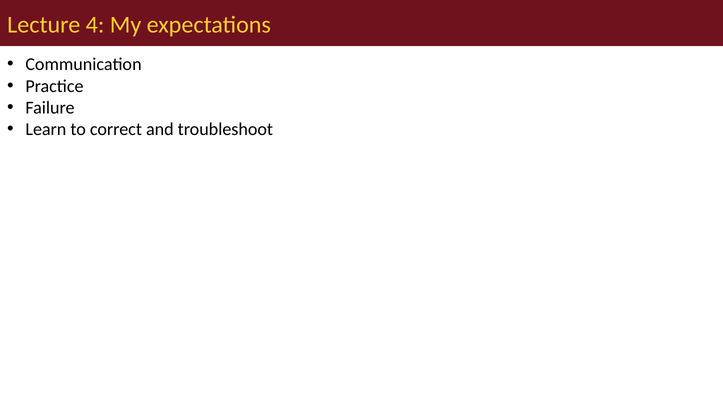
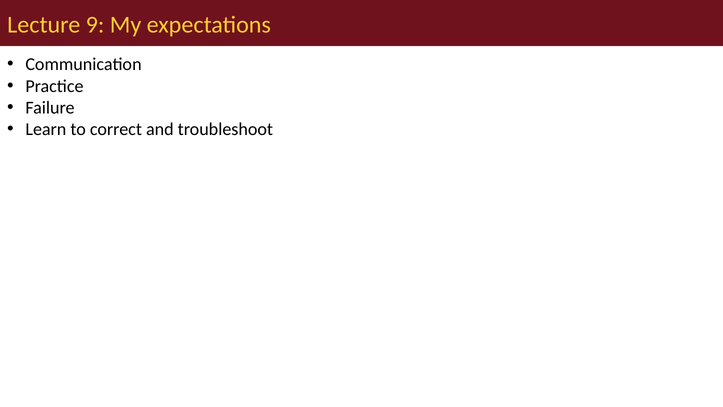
4: 4 -> 9
